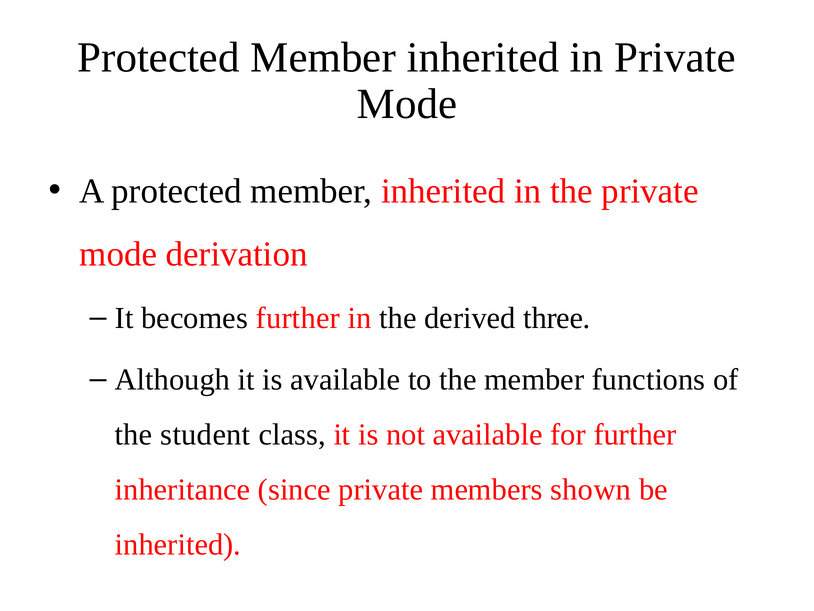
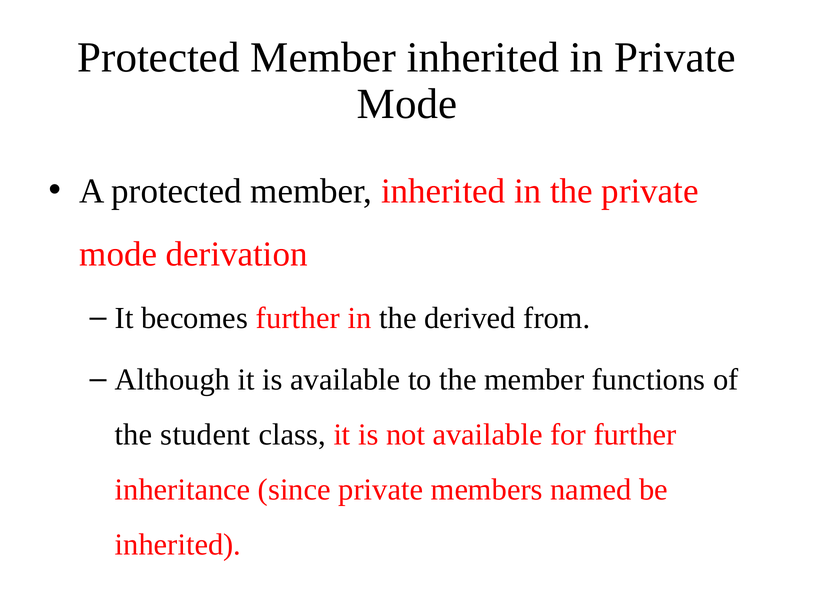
three: three -> from
shown: shown -> named
